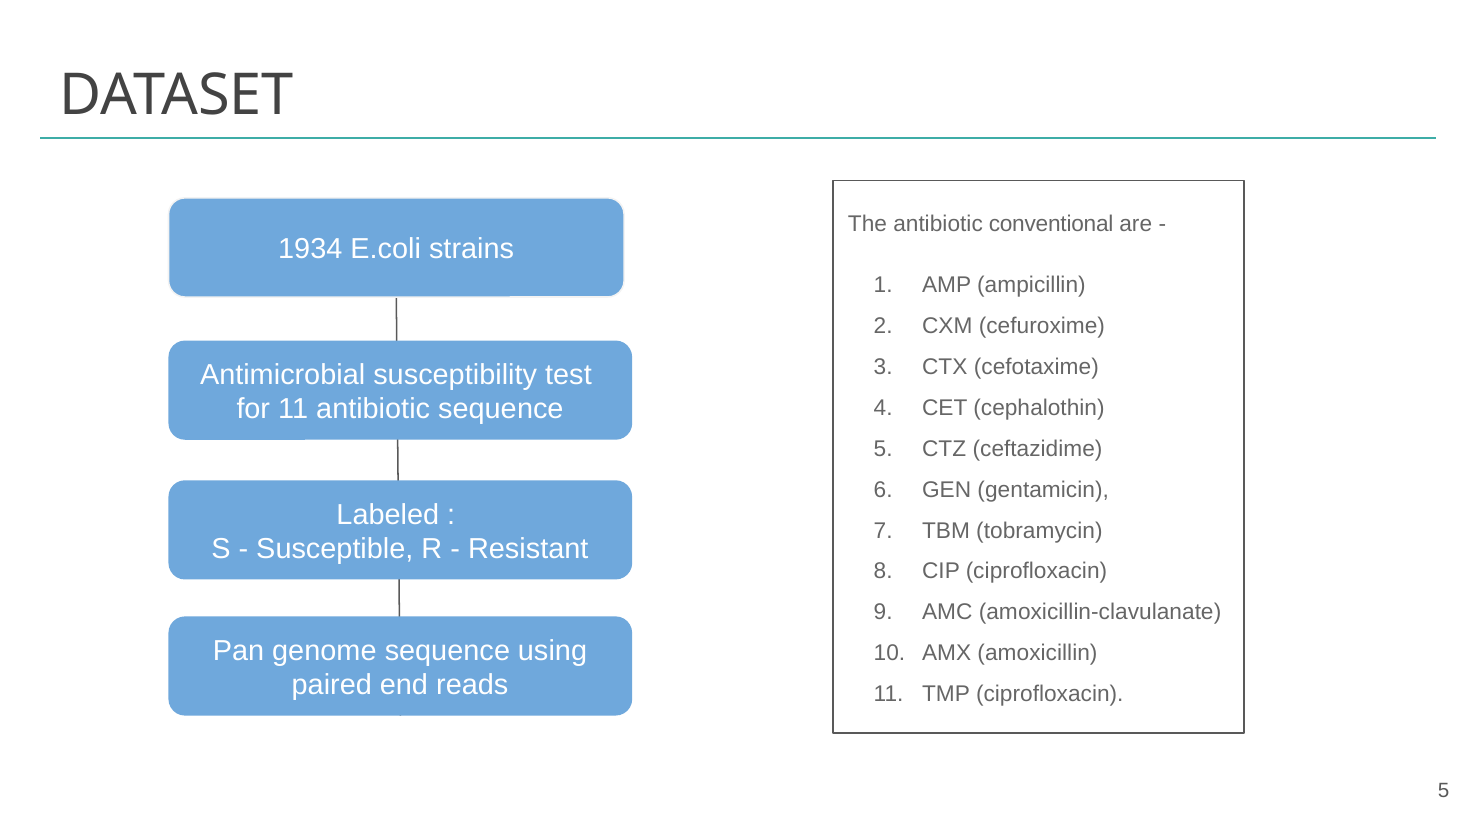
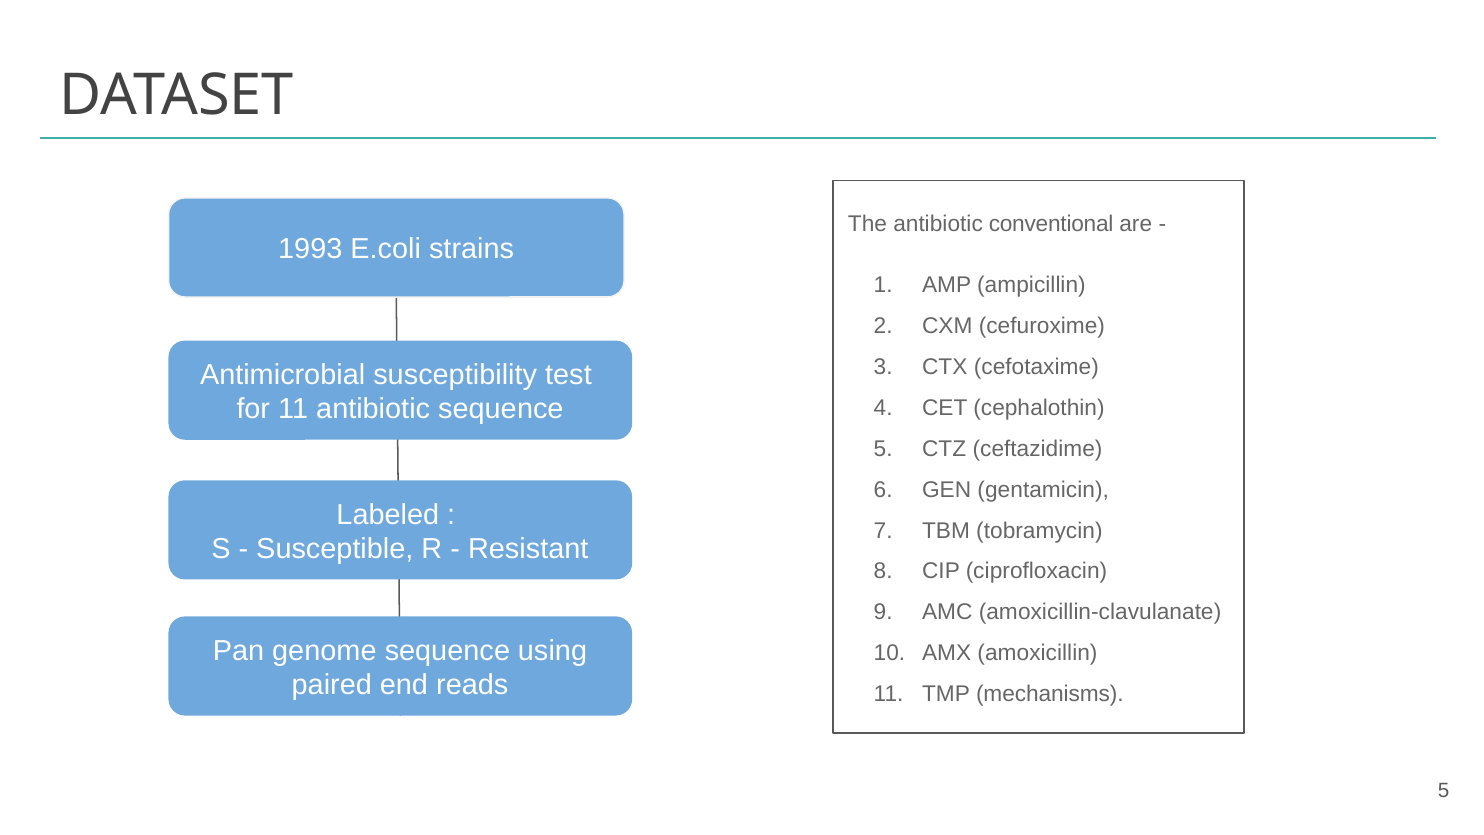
1934: 1934 -> 1993
TMP ciprofloxacin: ciprofloxacin -> mechanisms
